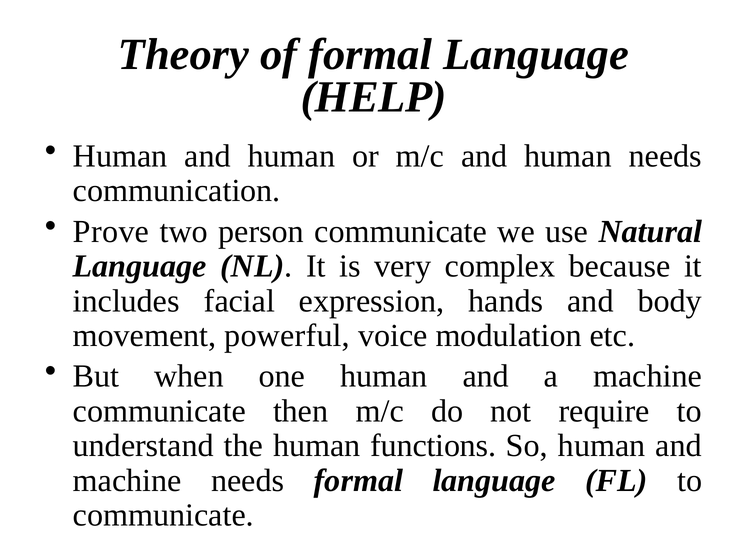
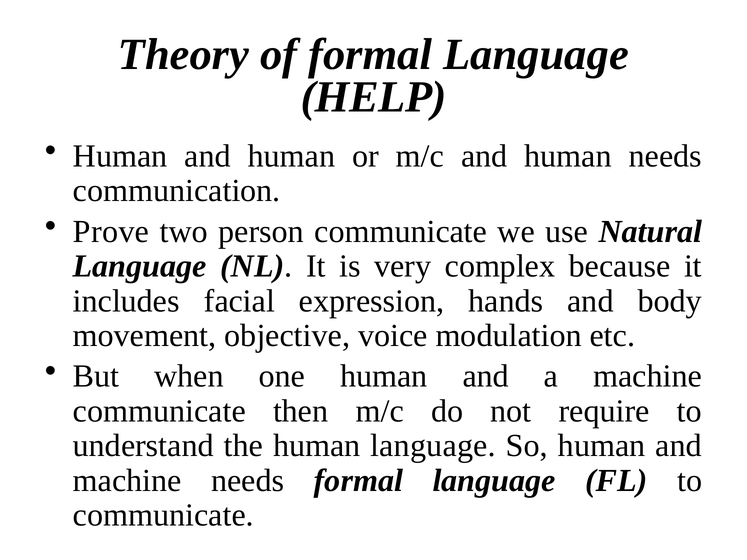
powerful: powerful -> objective
human functions: functions -> language
